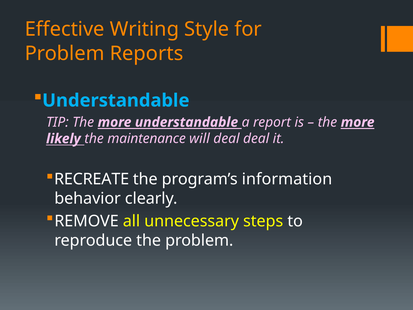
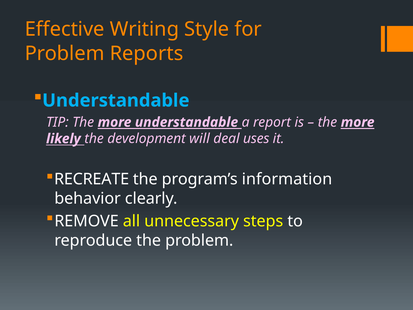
maintenance: maintenance -> development
deal deal: deal -> uses
